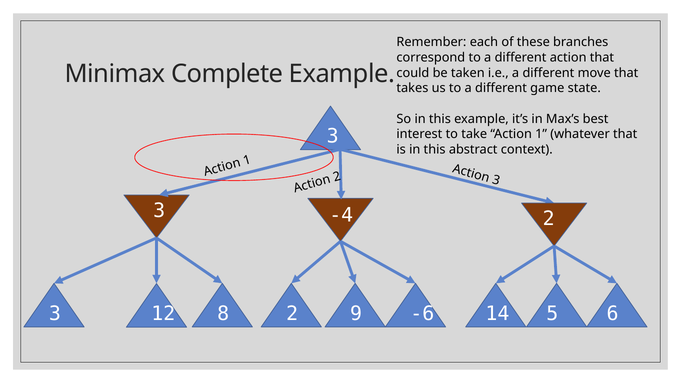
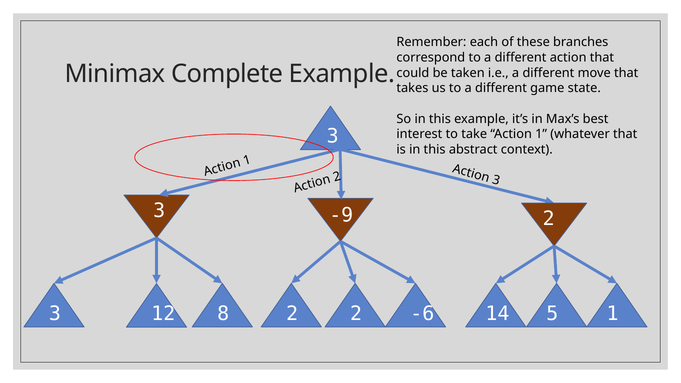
-4: -4 -> -9
2 9: 9 -> 2
5 6: 6 -> 1
